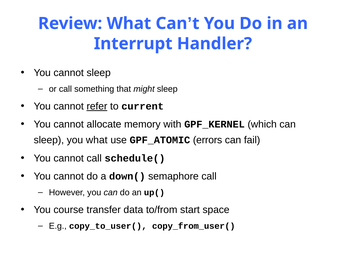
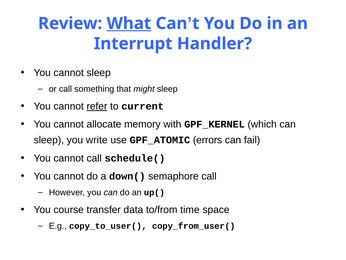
What at (129, 23) underline: none -> present
you what: what -> write
start: start -> time
